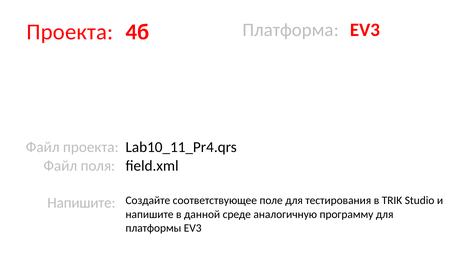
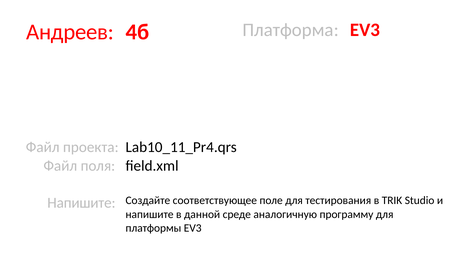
Проекта at (70, 32): Проекта -> Андреев
